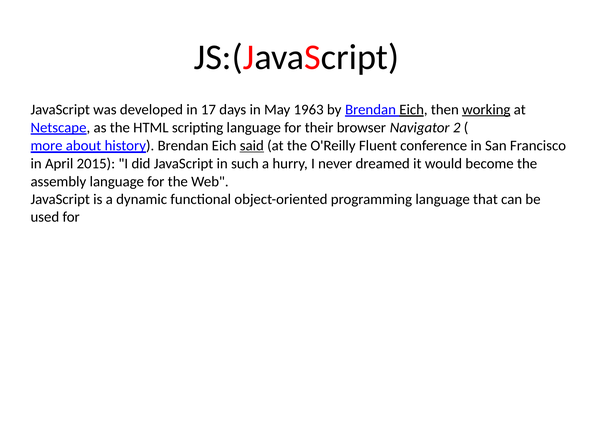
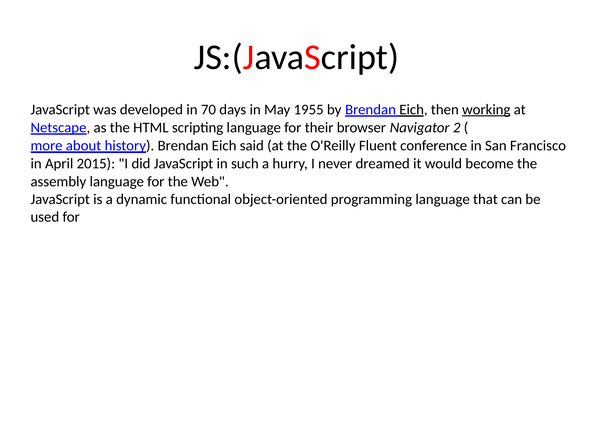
17: 17 -> 70
1963: 1963 -> 1955
said underline: present -> none
